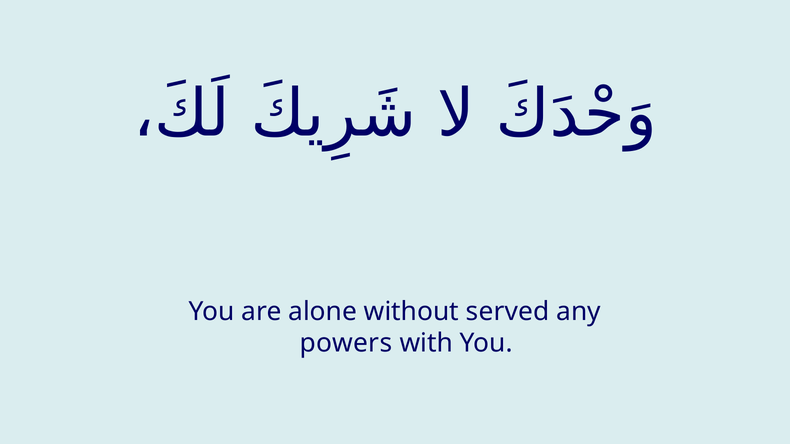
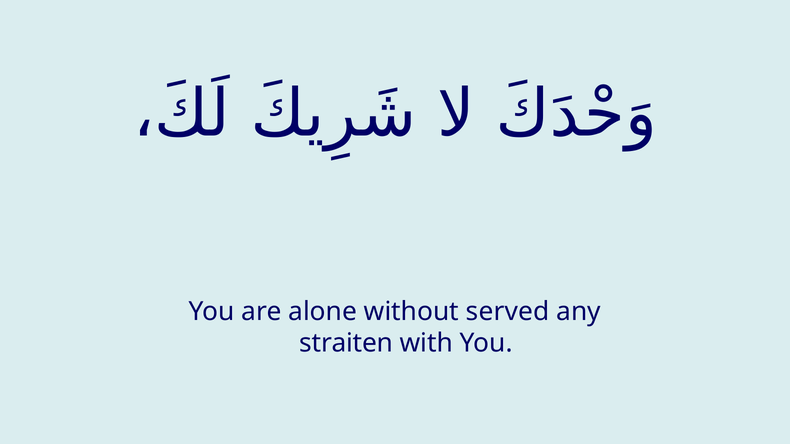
powers: powers -> straiten
